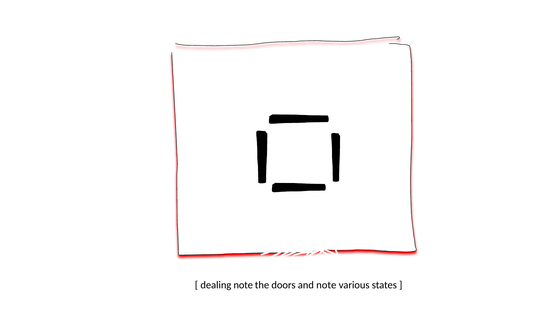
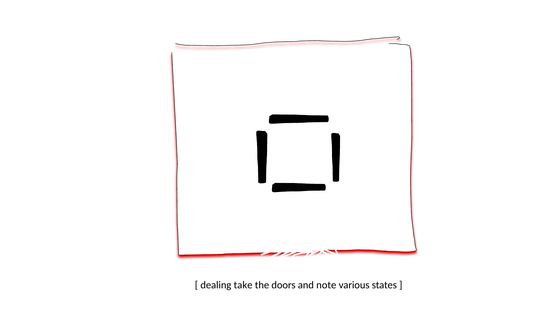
dealing note: note -> take
